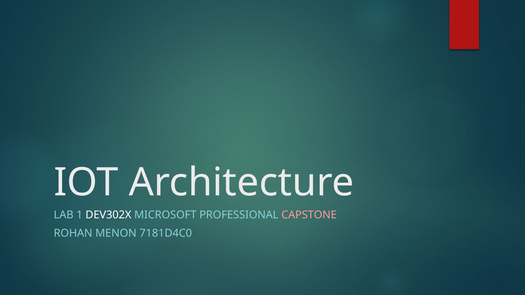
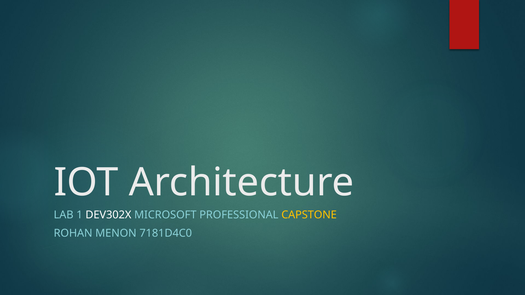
CAPSTONE colour: pink -> yellow
